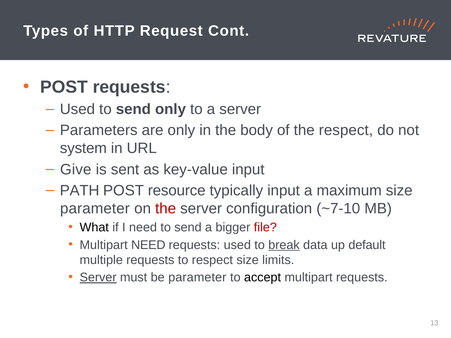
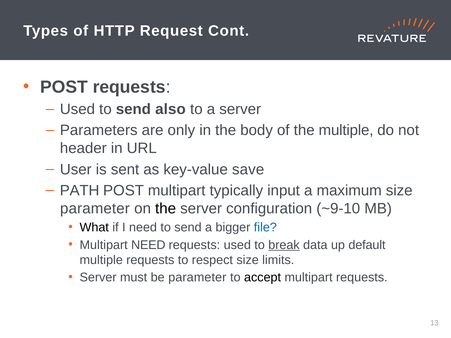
send only: only -> also
the respect: respect -> multiple
system: system -> header
Give: Give -> User
key-value input: input -> save
POST resource: resource -> multipart
the at (166, 209) colour: red -> black
~7-10: ~7-10 -> ~9-10
file colour: red -> blue
Server at (98, 278) underline: present -> none
